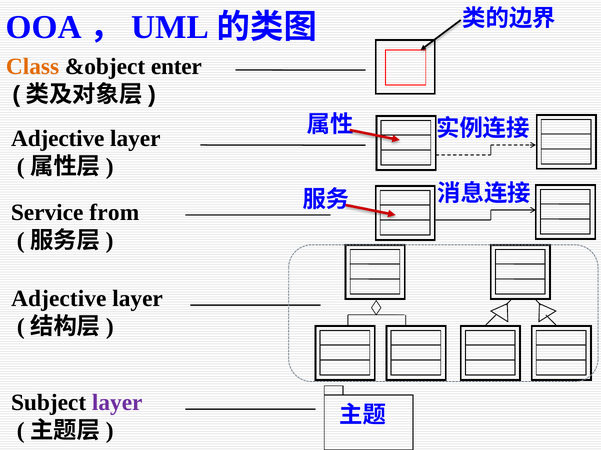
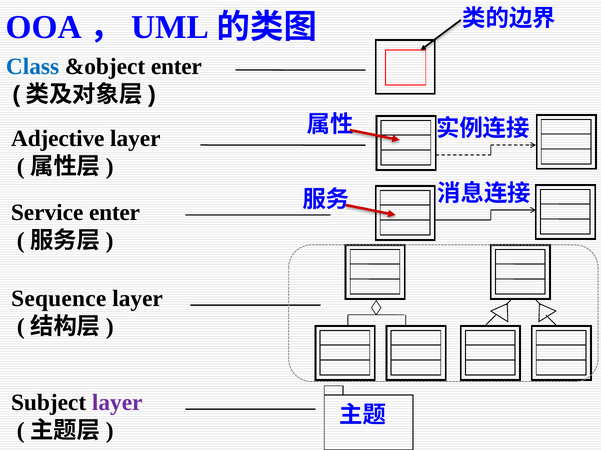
Class colour: orange -> blue
Service from: from -> enter
Adjective at (59, 299): Adjective -> Sequence
